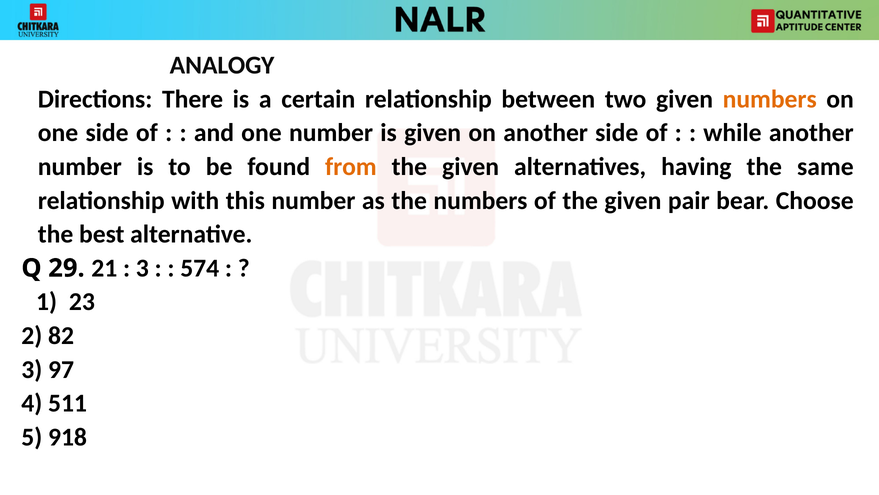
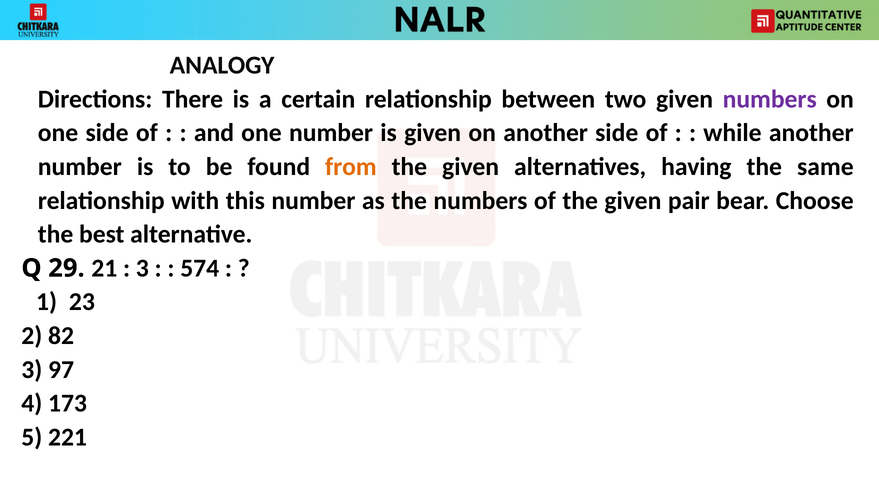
numbers at (770, 99) colour: orange -> purple
511: 511 -> 173
918: 918 -> 221
